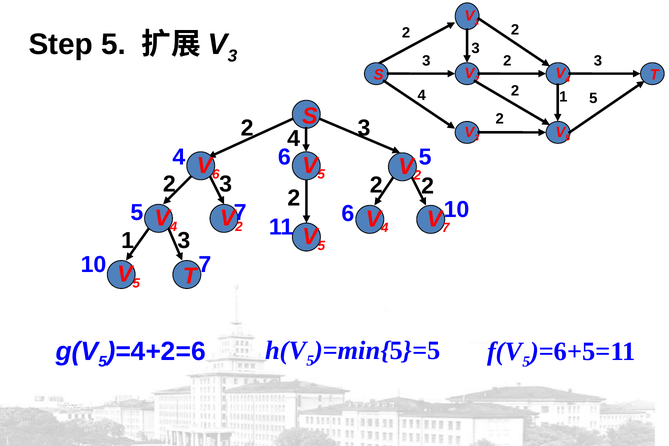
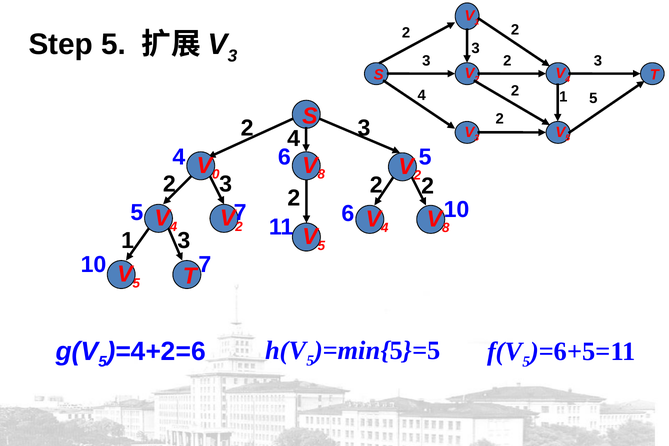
6 at (216, 174): 6 -> 0
5 at (321, 174): 5 -> 8
7 at (446, 228): 7 -> 8
